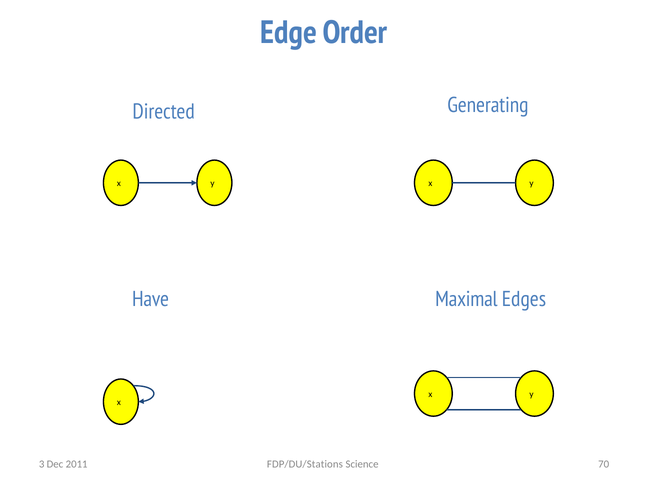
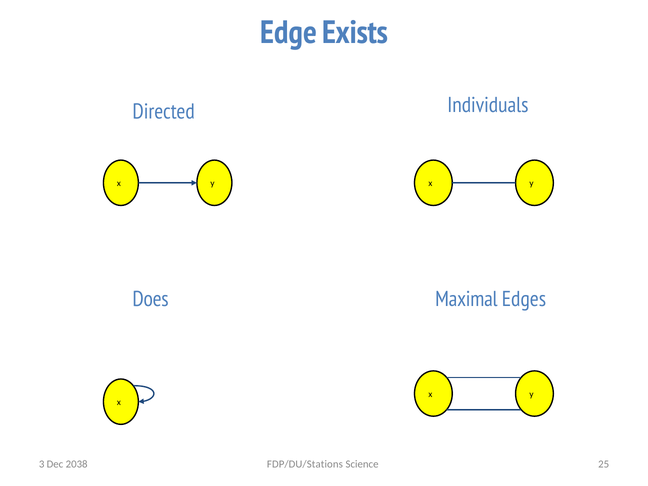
Order: Order -> Exists
Generating: Generating -> Individuals
Have: Have -> Does
70: 70 -> 25
2011: 2011 -> 2038
